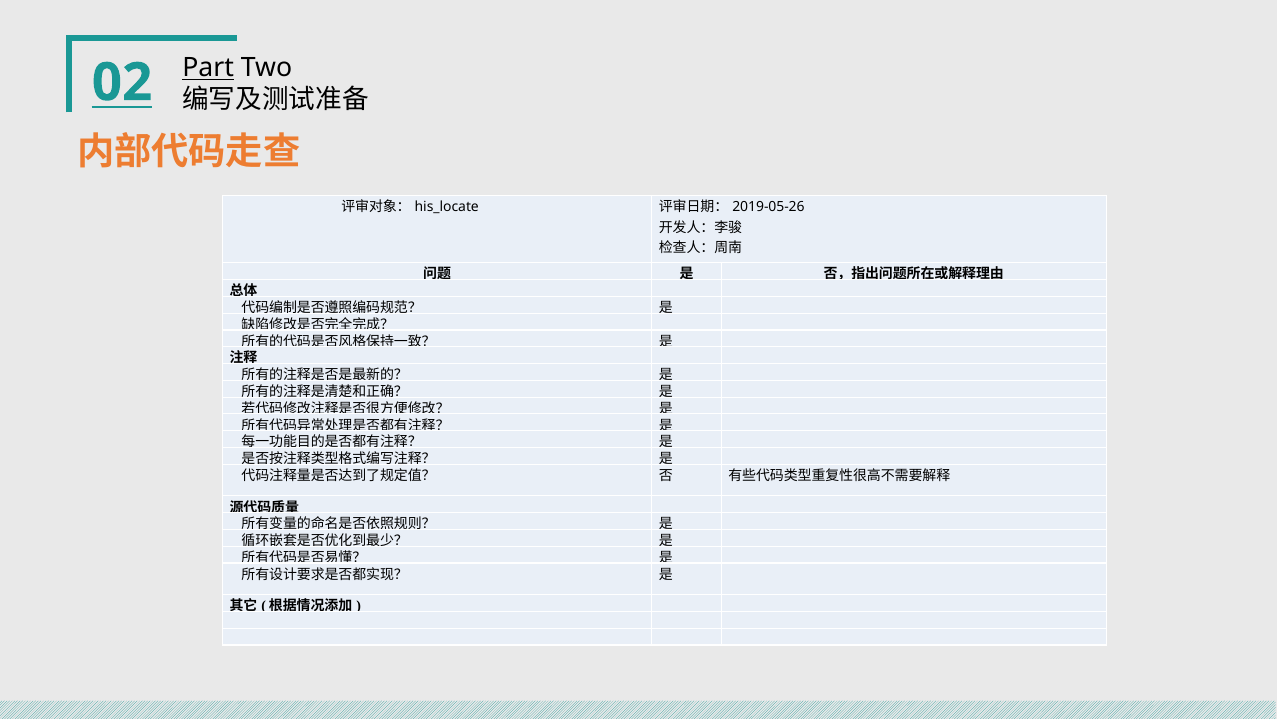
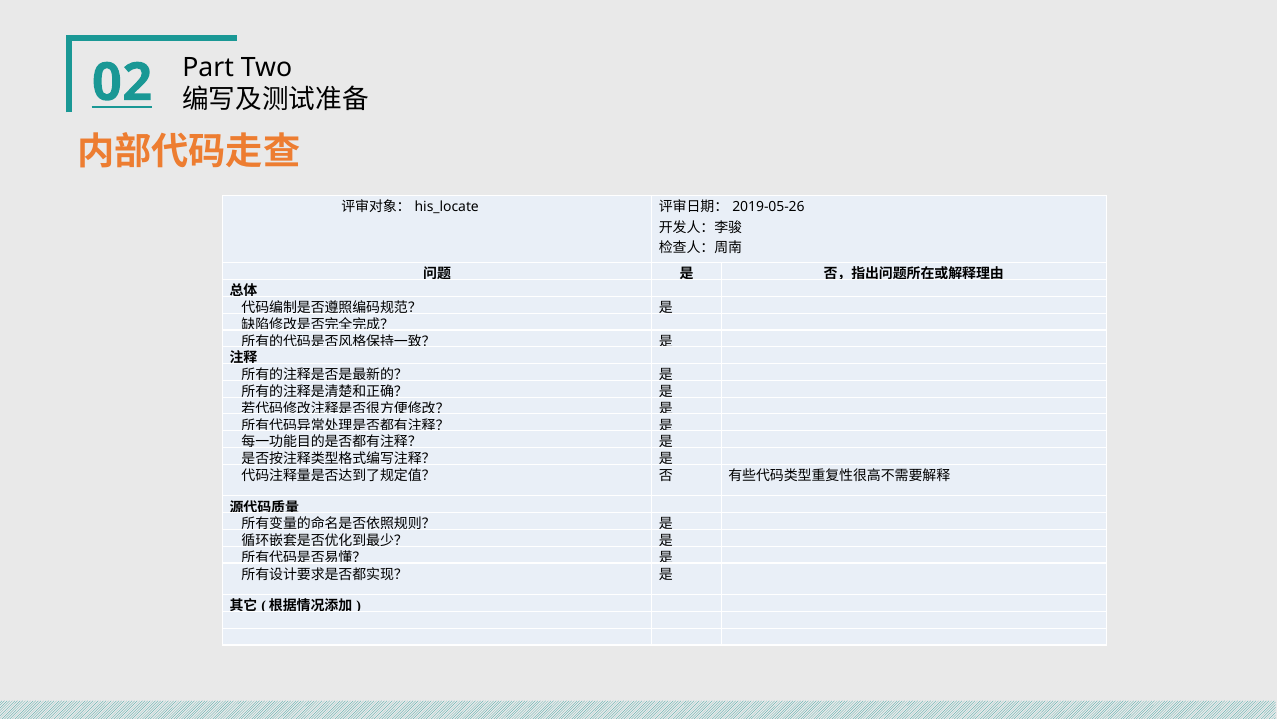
Part underline: present -> none
